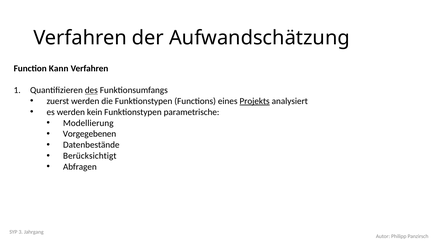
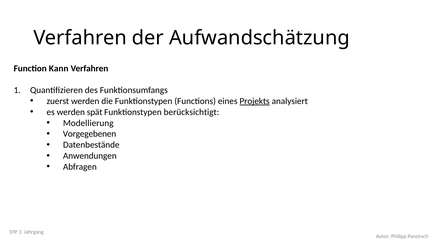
des underline: present -> none
kein: kein -> spät
parametrische: parametrische -> berücksichtigt
Berücksichtigt: Berücksichtigt -> Anwendungen
